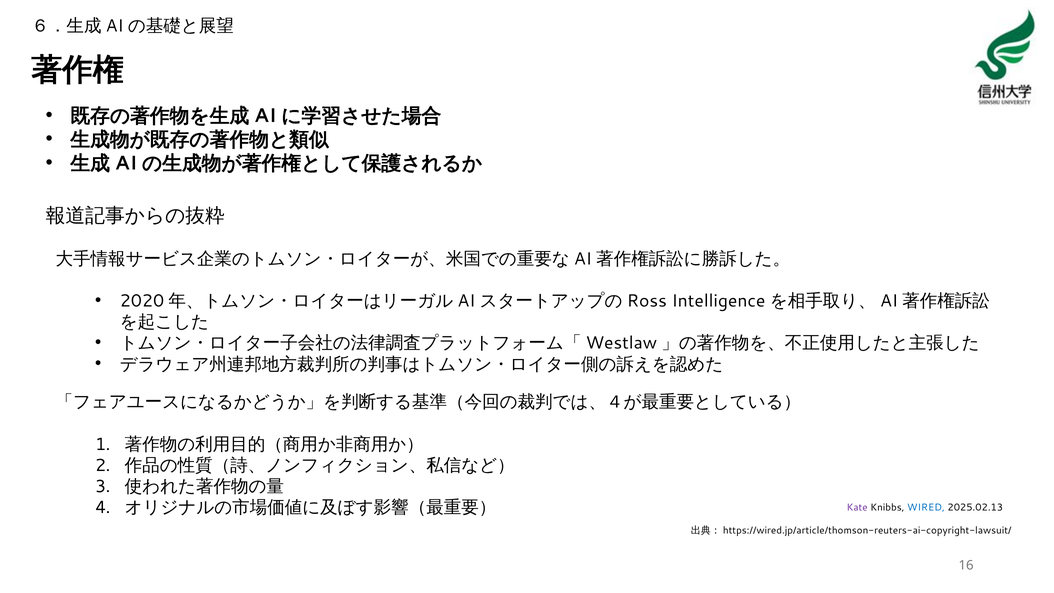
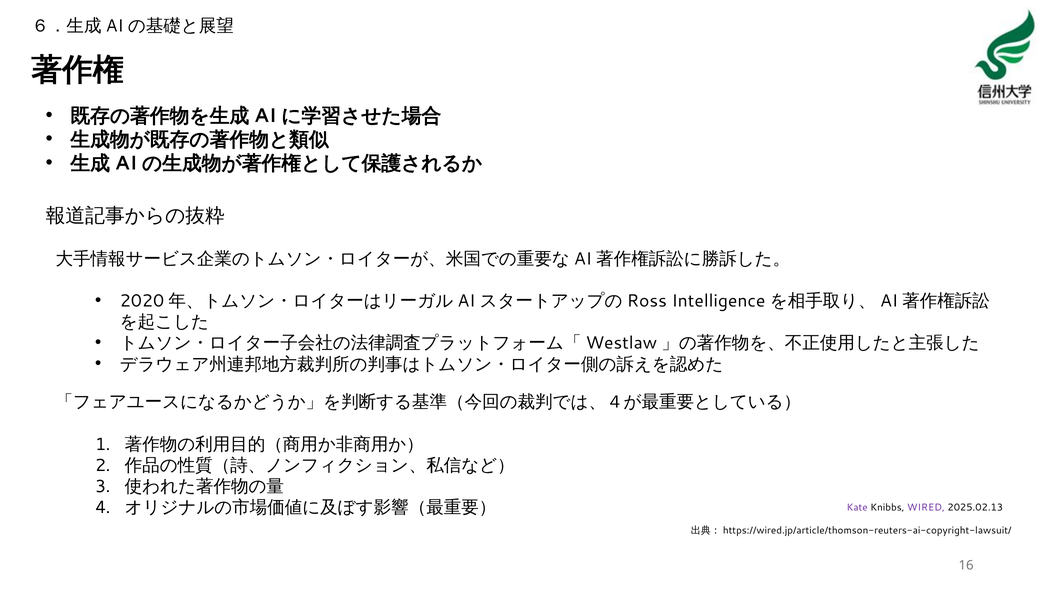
WIRED colour: blue -> purple
